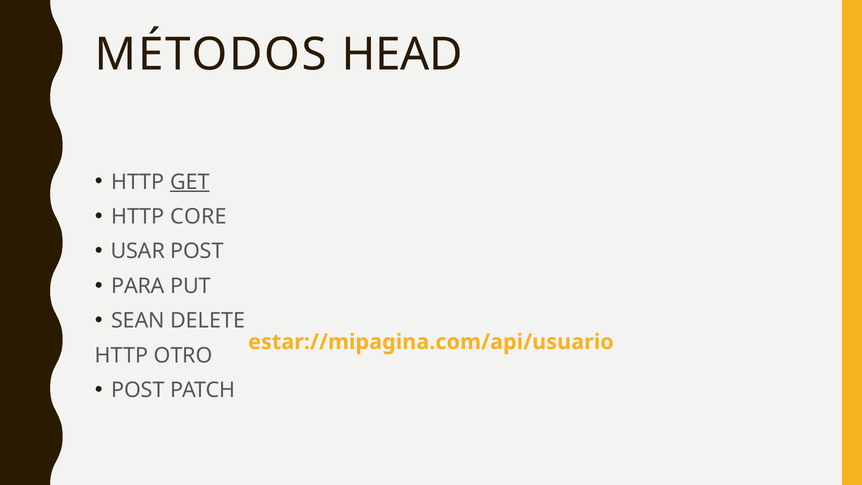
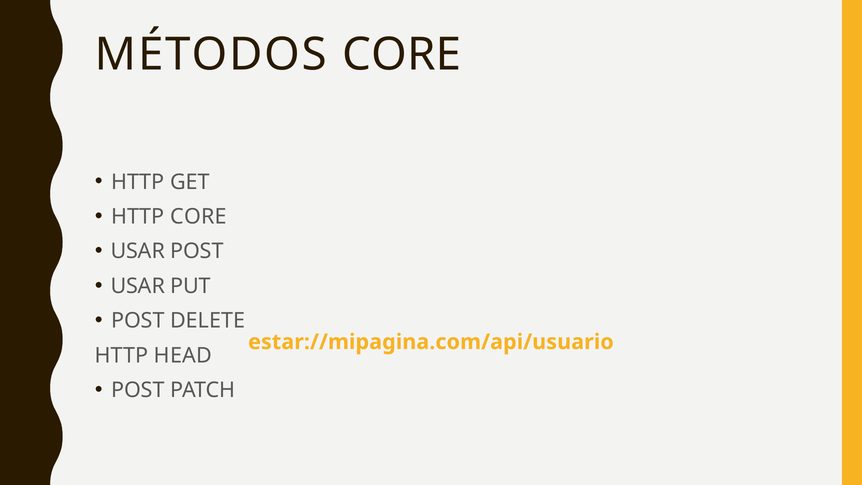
MÉTODOS HEAD: HEAD -> CORE
GET underline: present -> none
PARA at (138, 286): PARA -> USAR
SEAN at (138, 321): SEAN -> POST
OTRO: OTRO -> HEAD
